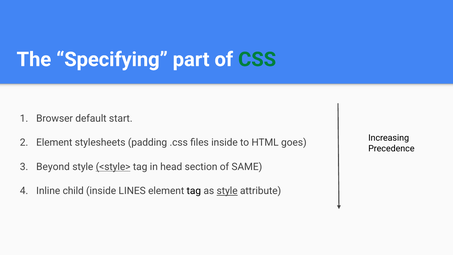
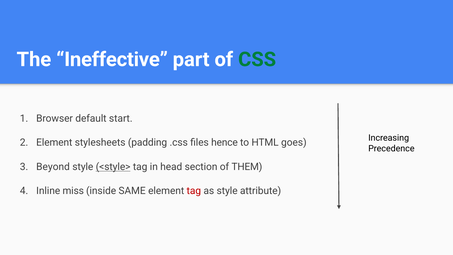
Specifying: Specifying -> Ineffective
files inside: inside -> hence
SAME: SAME -> THEM
child: child -> miss
LINES: LINES -> SAME
tag at (194, 191) colour: black -> red
style at (227, 191) underline: present -> none
